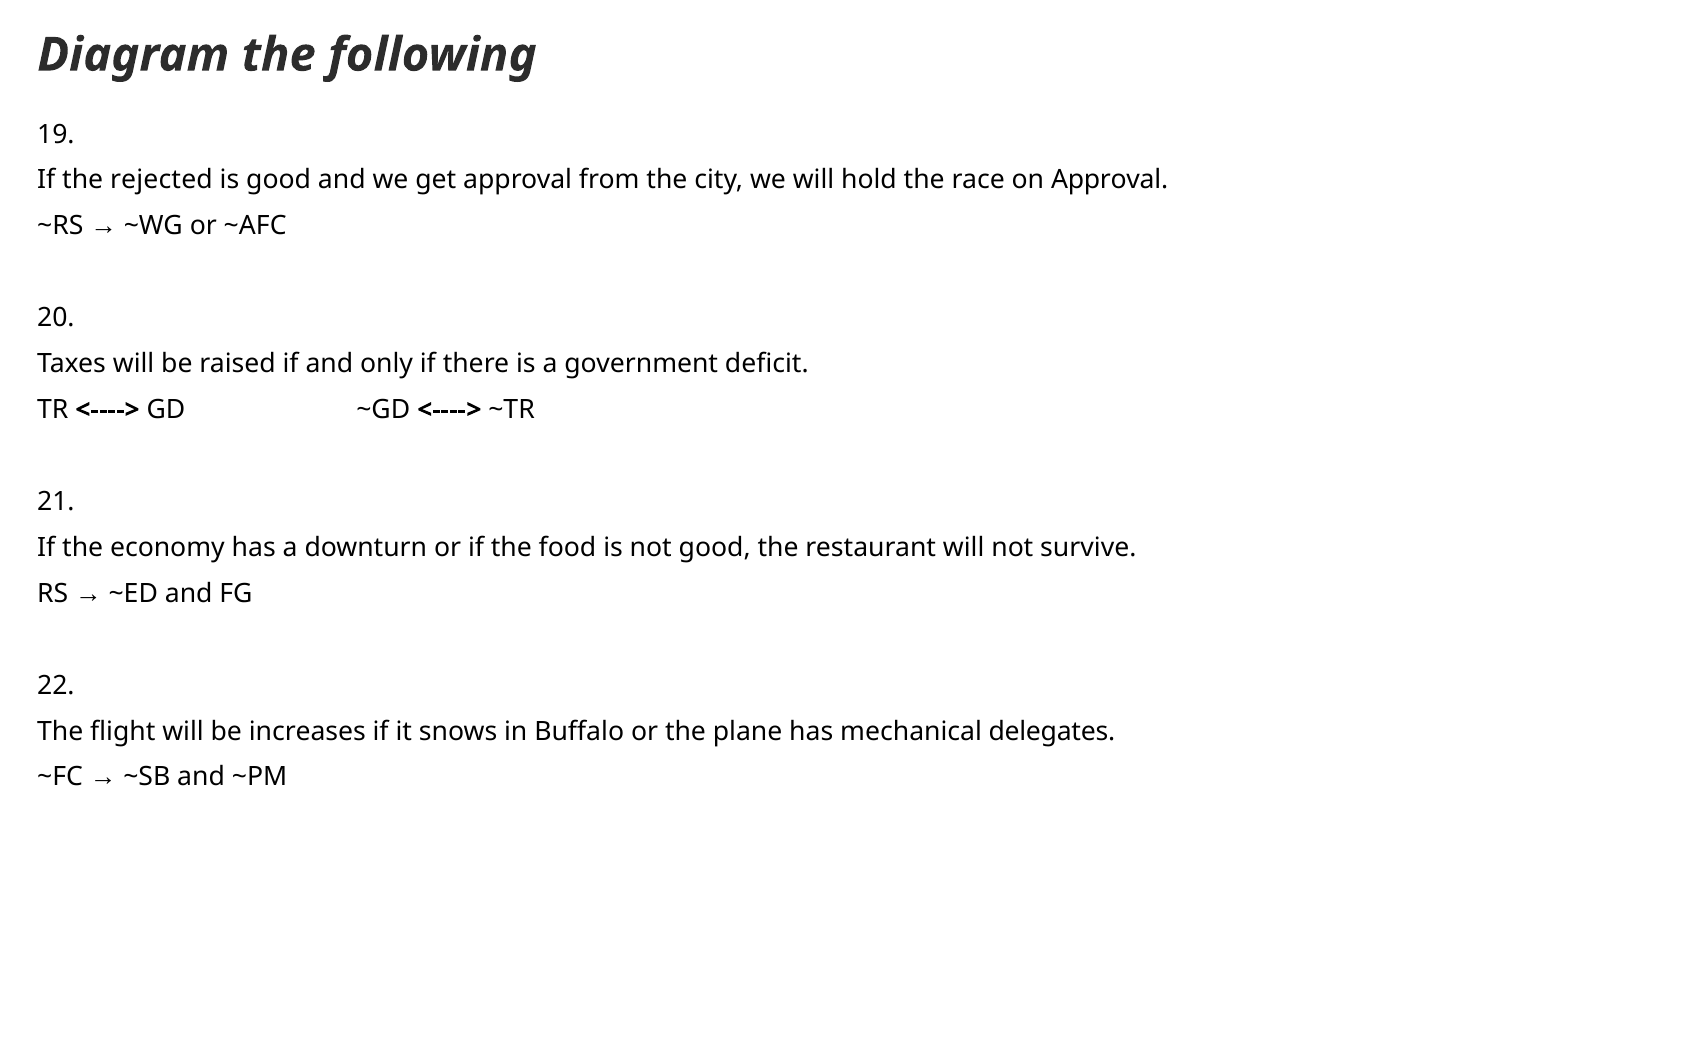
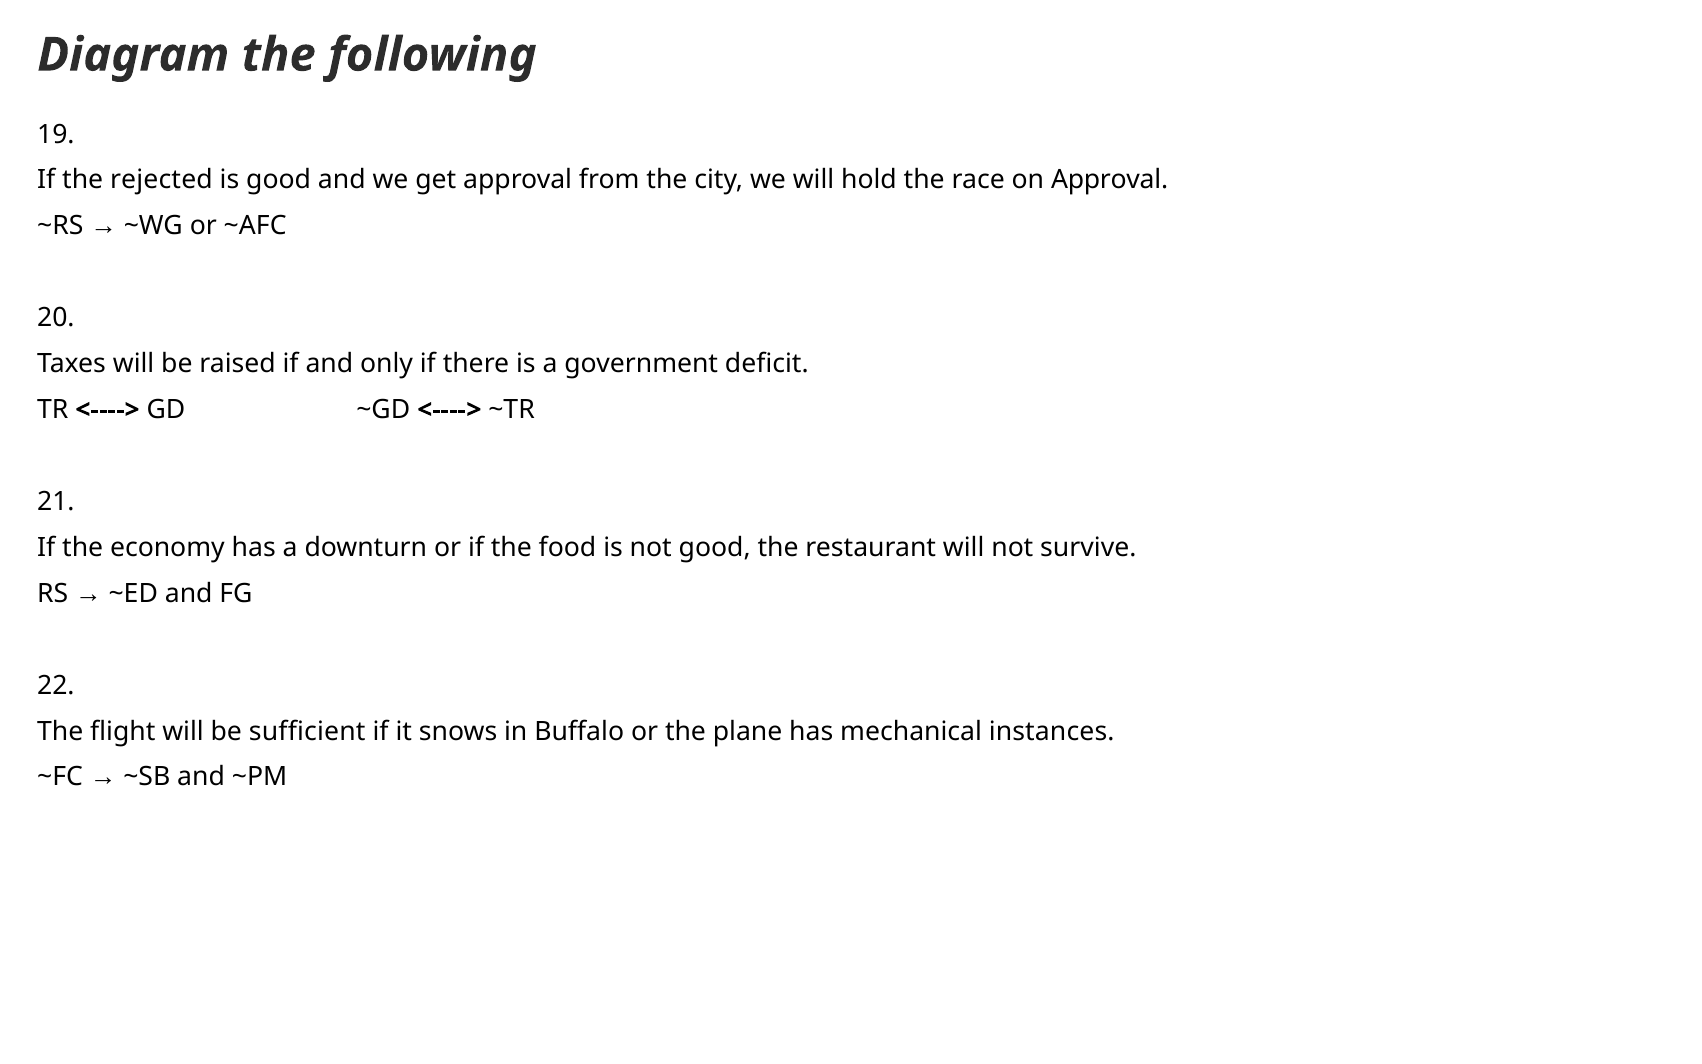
increases: increases -> sufficient
delegates: delegates -> instances
